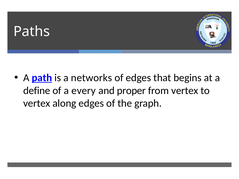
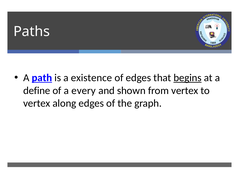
networks: networks -> existence
begins underline: none -> present
proper: proper -> shown
